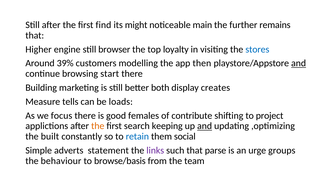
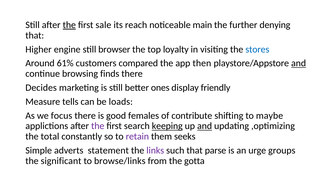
the at (69, 25) underline: none -> present
find: find -> sale
might: might -> reach
remains: remains -> denying
39%: 39% -> 61%
modelling: modelling -> compared
start: start -> finds
Building: Building -> Decides
both: both -> ones
creates: creates -> friendly
project: project -> maybe
the at (98, 126) colour: orange -> purple
keeping underline: none -> present
built: built -> total
retain colour: blue -> purple
social: social -> seeks
behaviour: behaviour -> significant
browse/basis: browse/basis -> browse/links
team: team -> gotta
